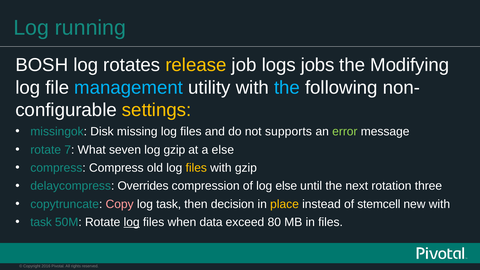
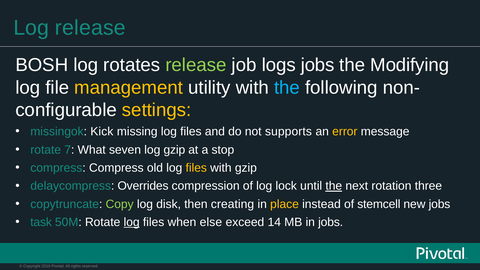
Log running: running -> release
release at (196, 65) colour: yellow -> light green
management colour: light blue -> yellow
Disk: Disk -> Kick
error colour: light green -> yellow
a else: else -> stop
log else: else -> lock
the at (334, 186) underline: none -> present
Copy colour: pink -> light green
log task: task -> disk
decision: decision -> creating
new with: with -> jobs
data: data -> else
80: 80 -> 14
in files: files -> jobs
